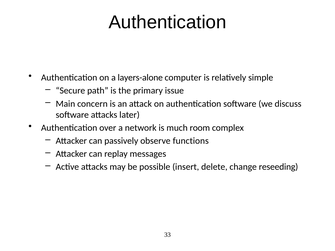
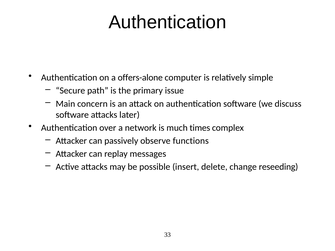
layers-alone: layers-alone -> offers-alone
room: room -> times
